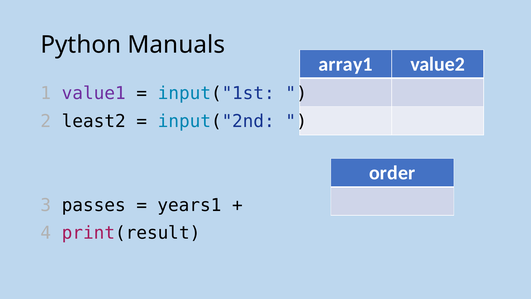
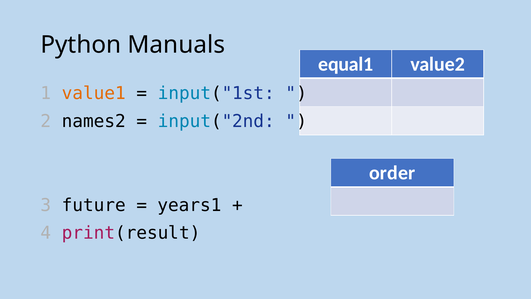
array1: array1 -> equal1
value1 colour: purple -> orange
least2: least2 -> names2
passes: passes -> future
